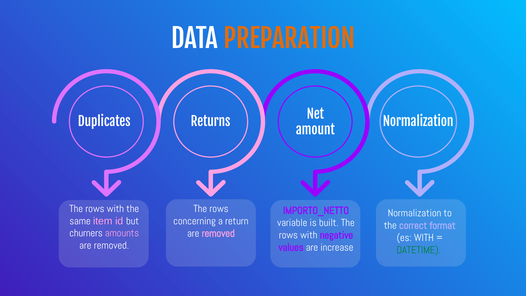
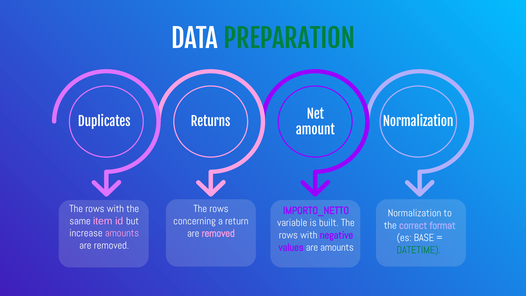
PREPARATION colour: orange -> green
churners: churners -> increase
es WITH: WITH -> BASE
are increase: increase -> amounts
